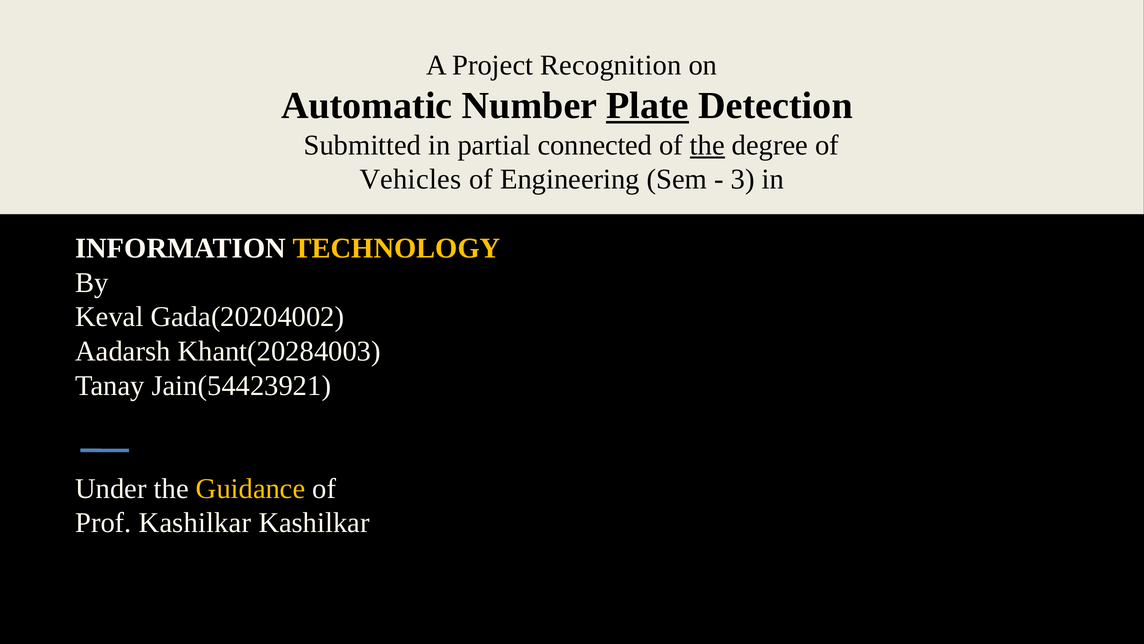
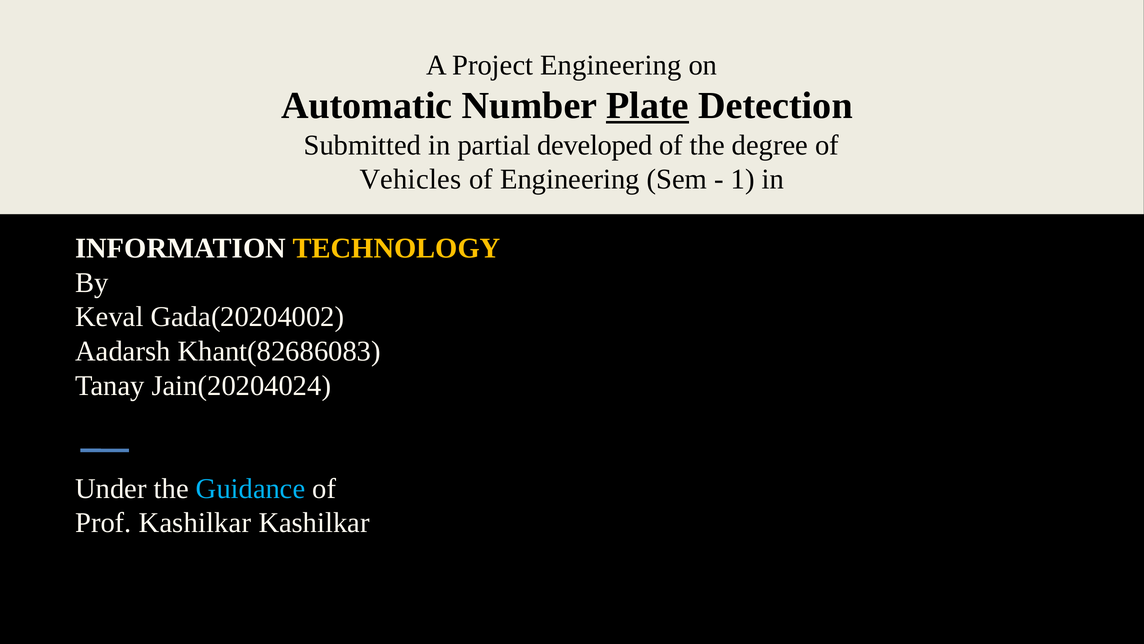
Project Recognition: Recognition -> Engineering
connected: connected -> developed
the at (707, 145) underline: present -> none
3: 3 -> 1
Khant(20284003: Khant(20284003 -> Khant(82686083
Jain(54423921: Jain(54423921 -> Jain(20204024
Guidance colour: yellow -> light blue
